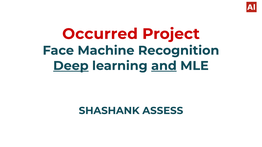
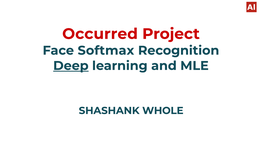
Machine: Machine -> Softmax
and underline: present -> none
ASSESS: ASSESS -> WHOLE
